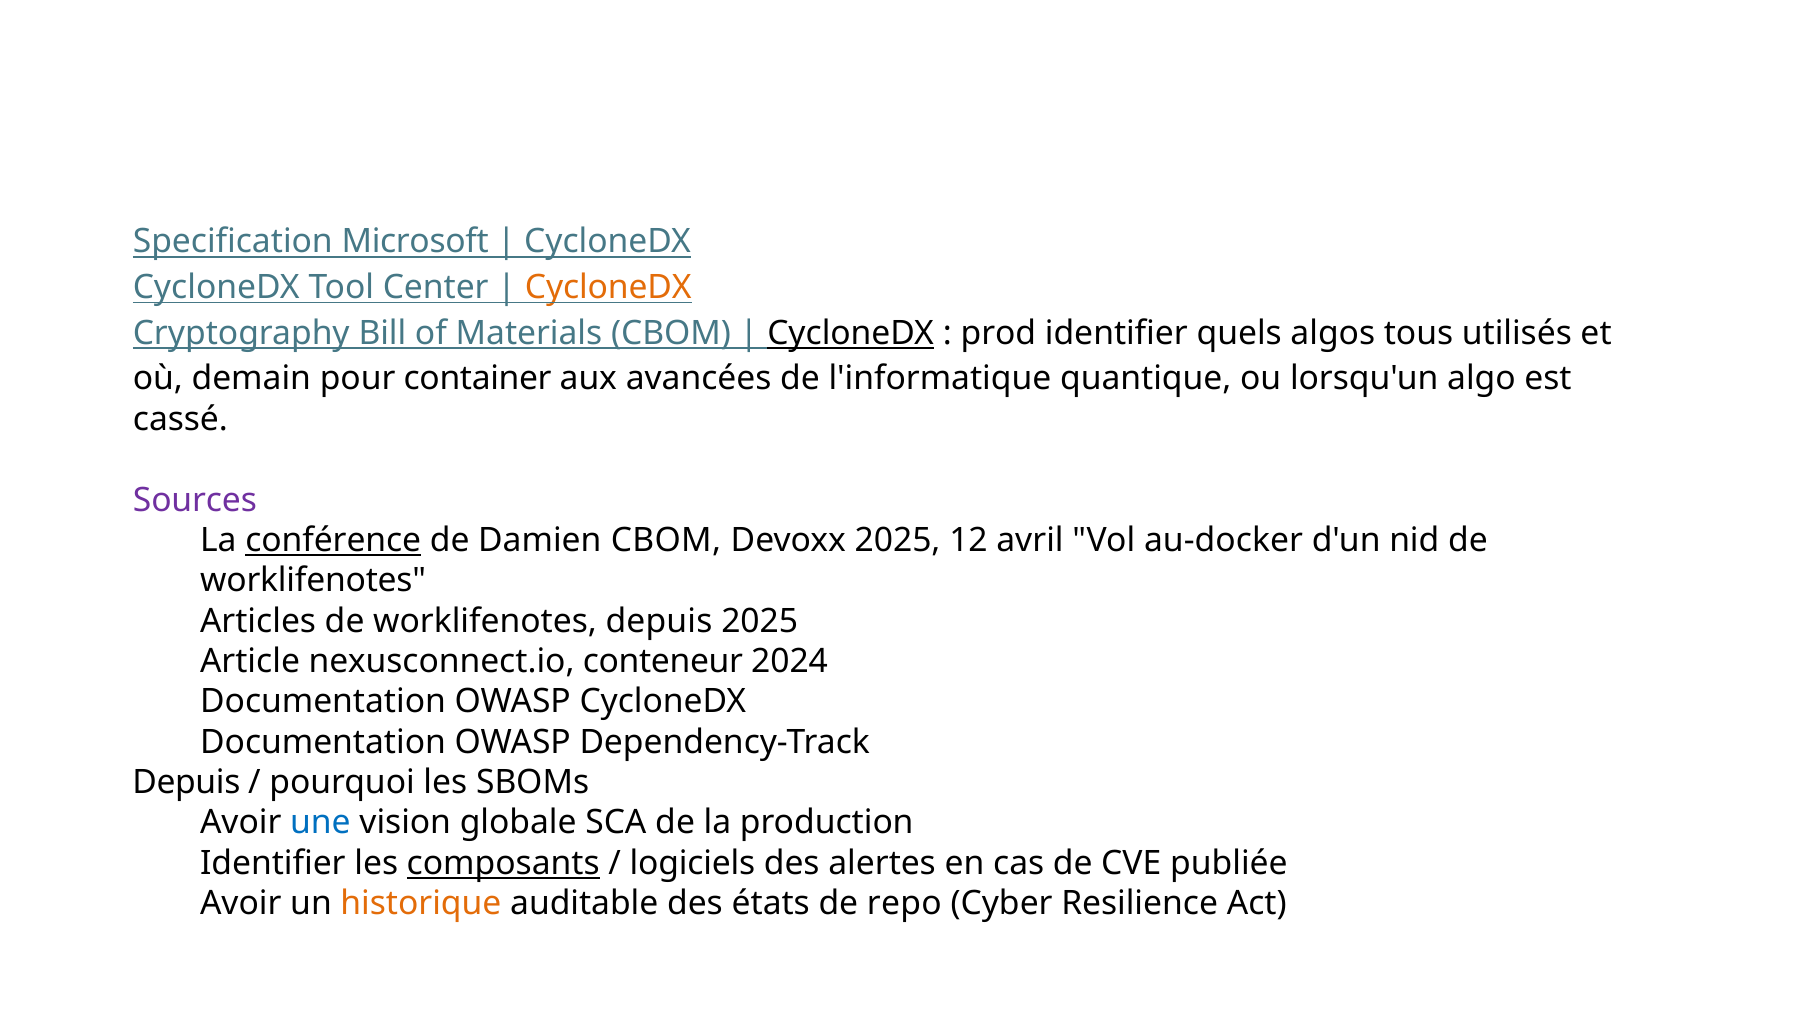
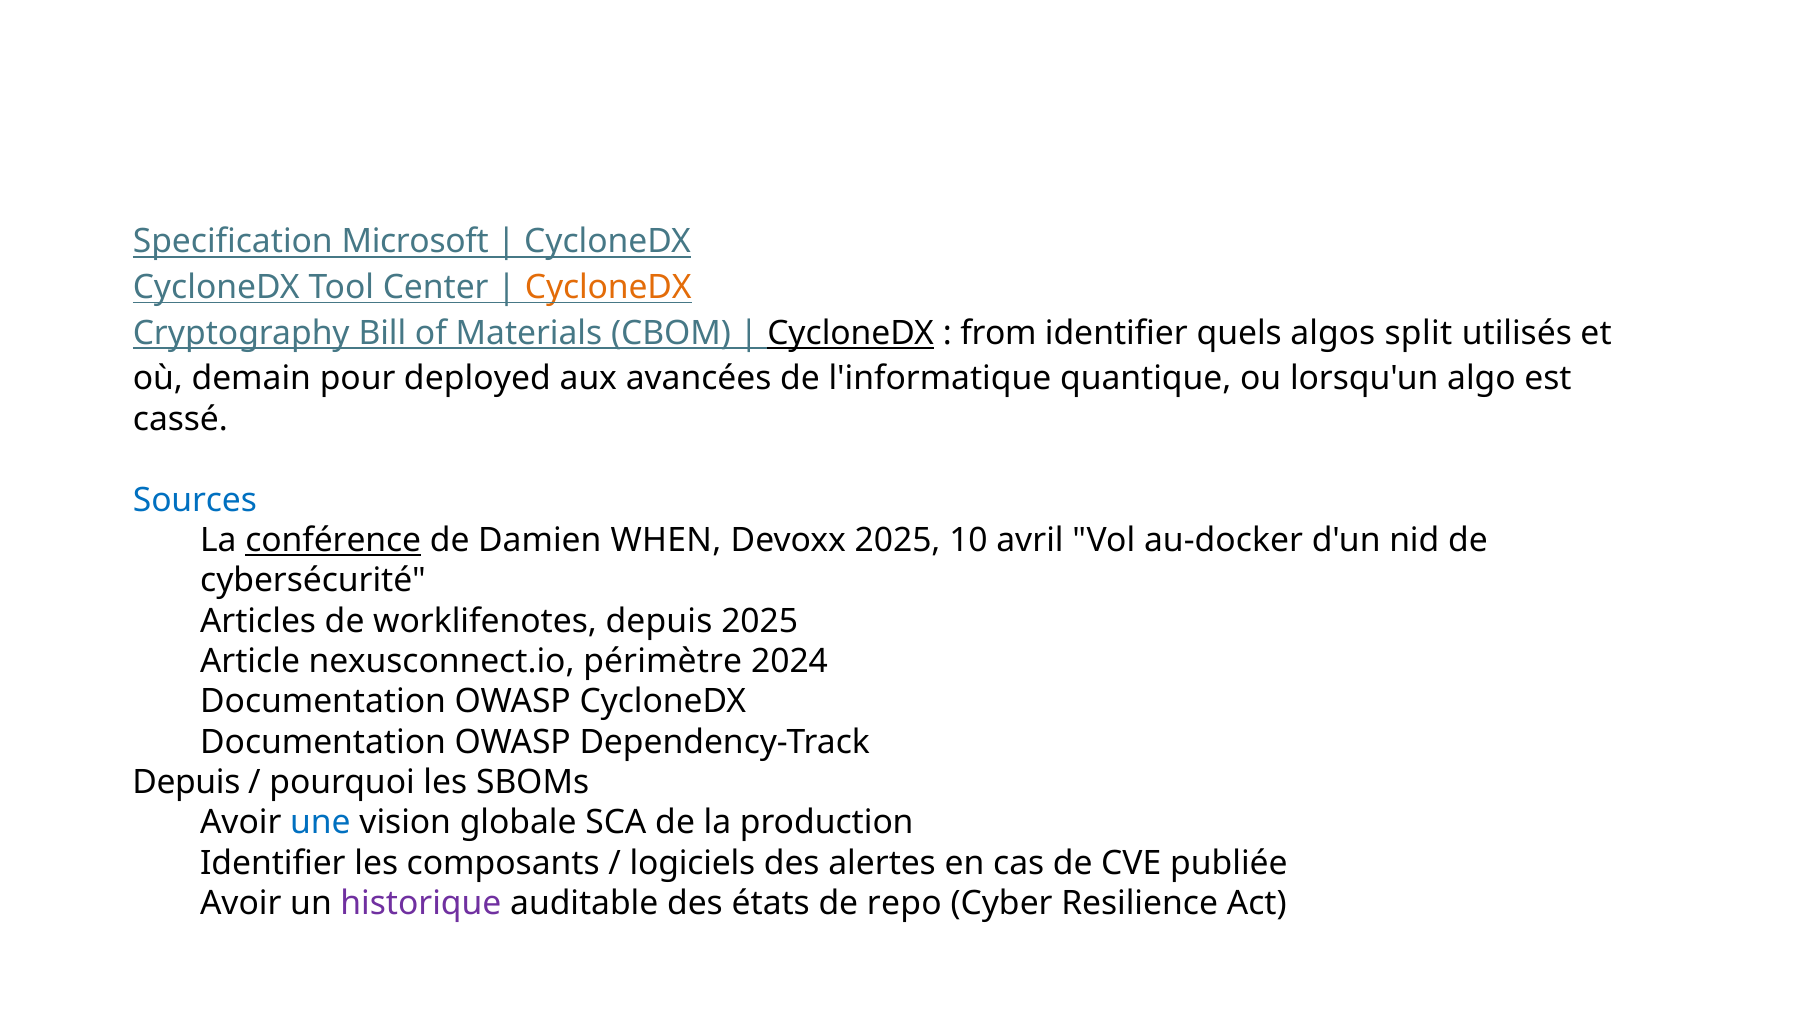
prod: prod -> from
tous: tous -> split
container: container -> deployed
Sources colour: purple -> blue
Damien CBOM: CBOM -> WHEN
12: 12 -> 10
worklifenotes at (313, 581): worklifenotes -> cybersécurité
conteneur: conteneur -> périmètre
composants underline: present -> none
historique colour: orange -> purple
